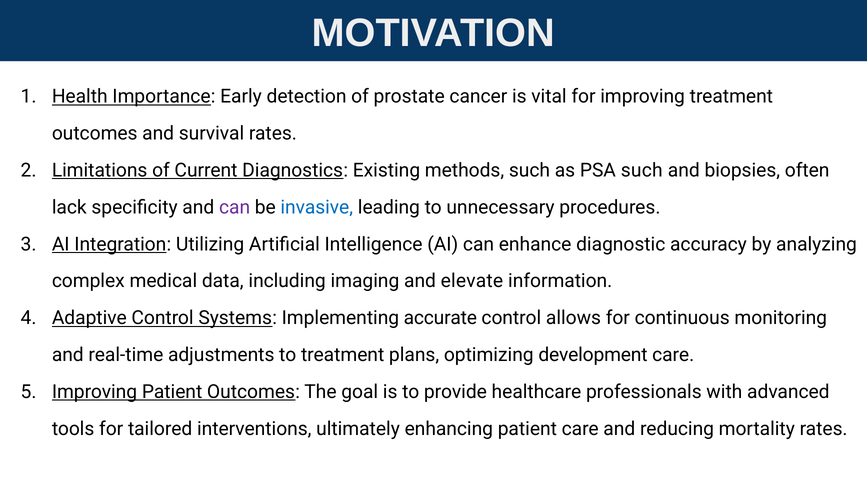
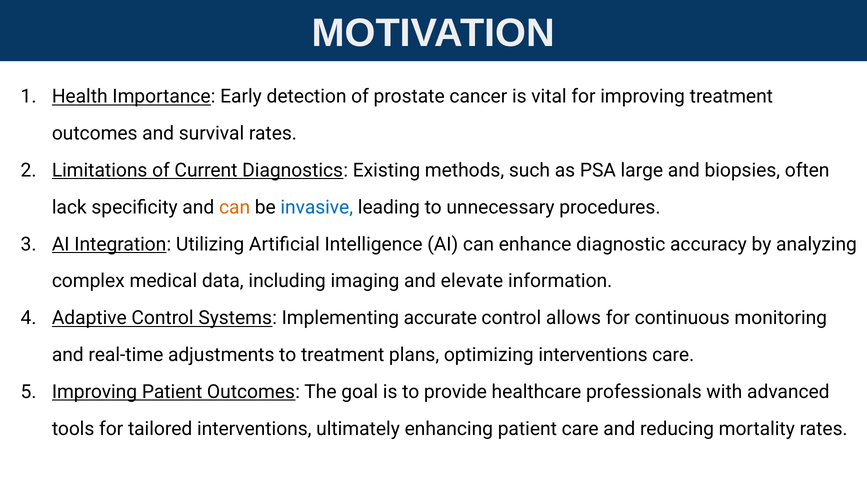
PSA such: such -> large
can at (235, 208) colour: purple -> orange
optimizing development: development -> interventions
